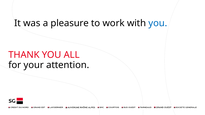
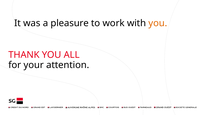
you at (158, 23) colour: blue -> orange
